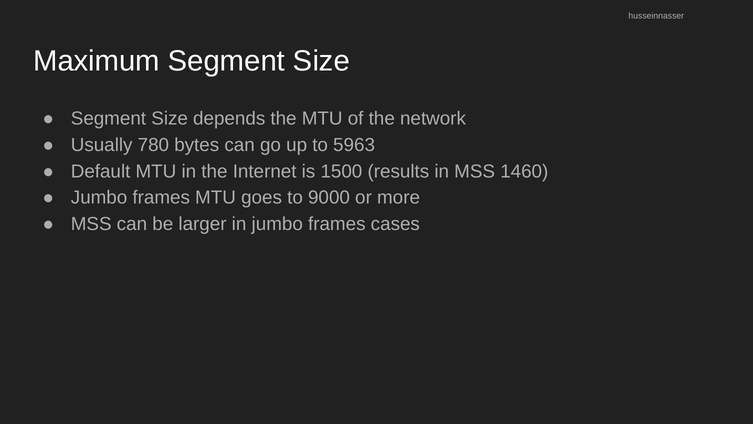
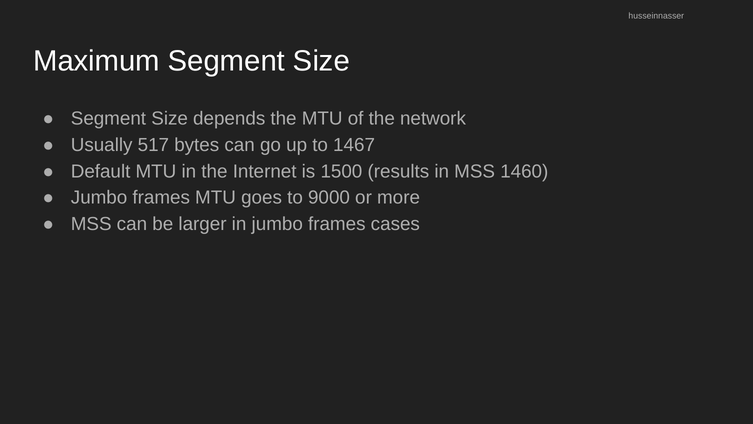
780: 780 -> 517
5963: 5963 -> 1467
